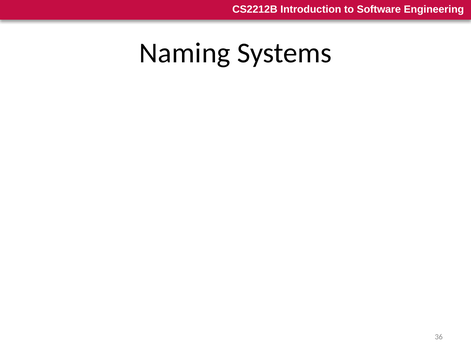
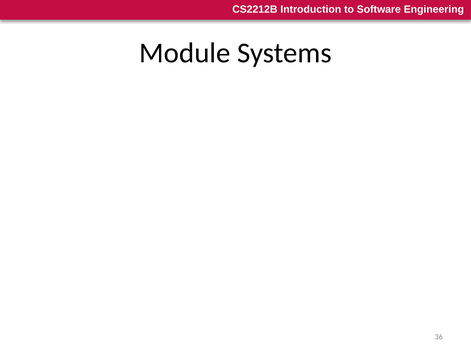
Naming: Naming -> Module
